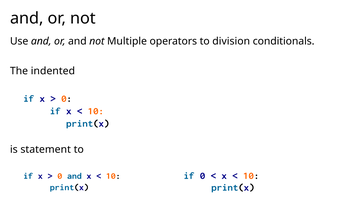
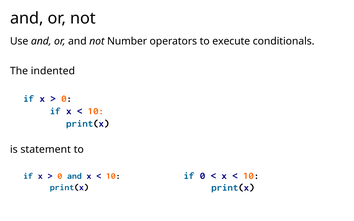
Multiple: Multiple -> Number
division: division -> execute
